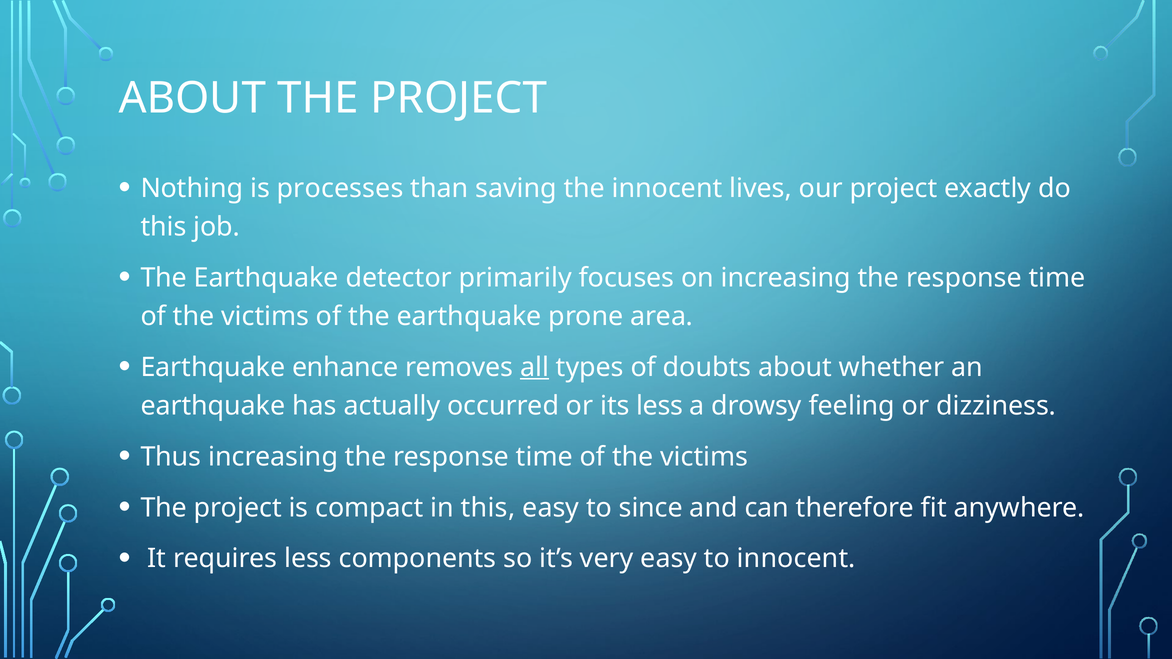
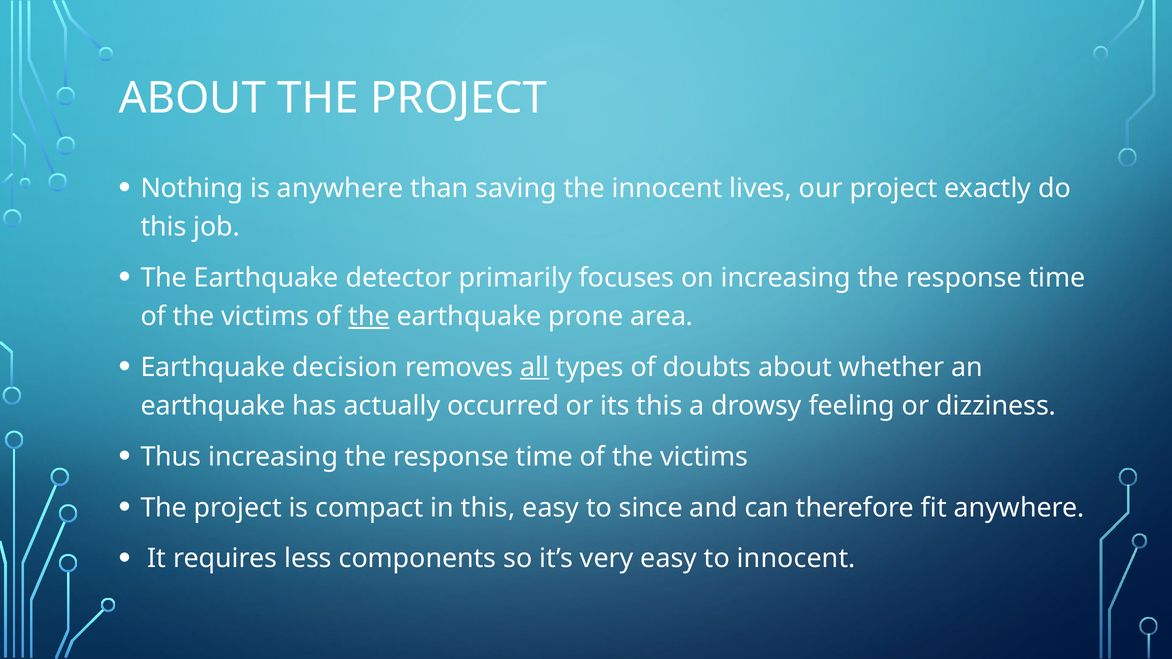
is processes: processes -> anywhere
the at (369, 317) underline: none -> present
enhance: enhance -> decision
its less: less -> this
